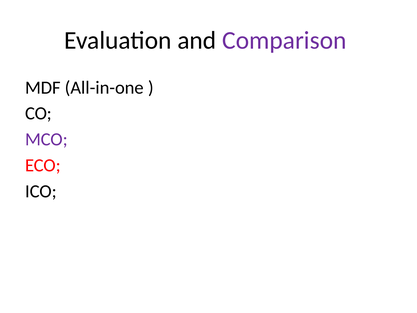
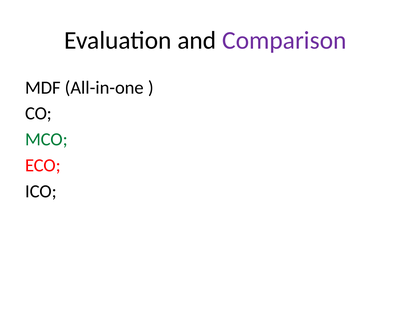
MCO colour: purple -> green
